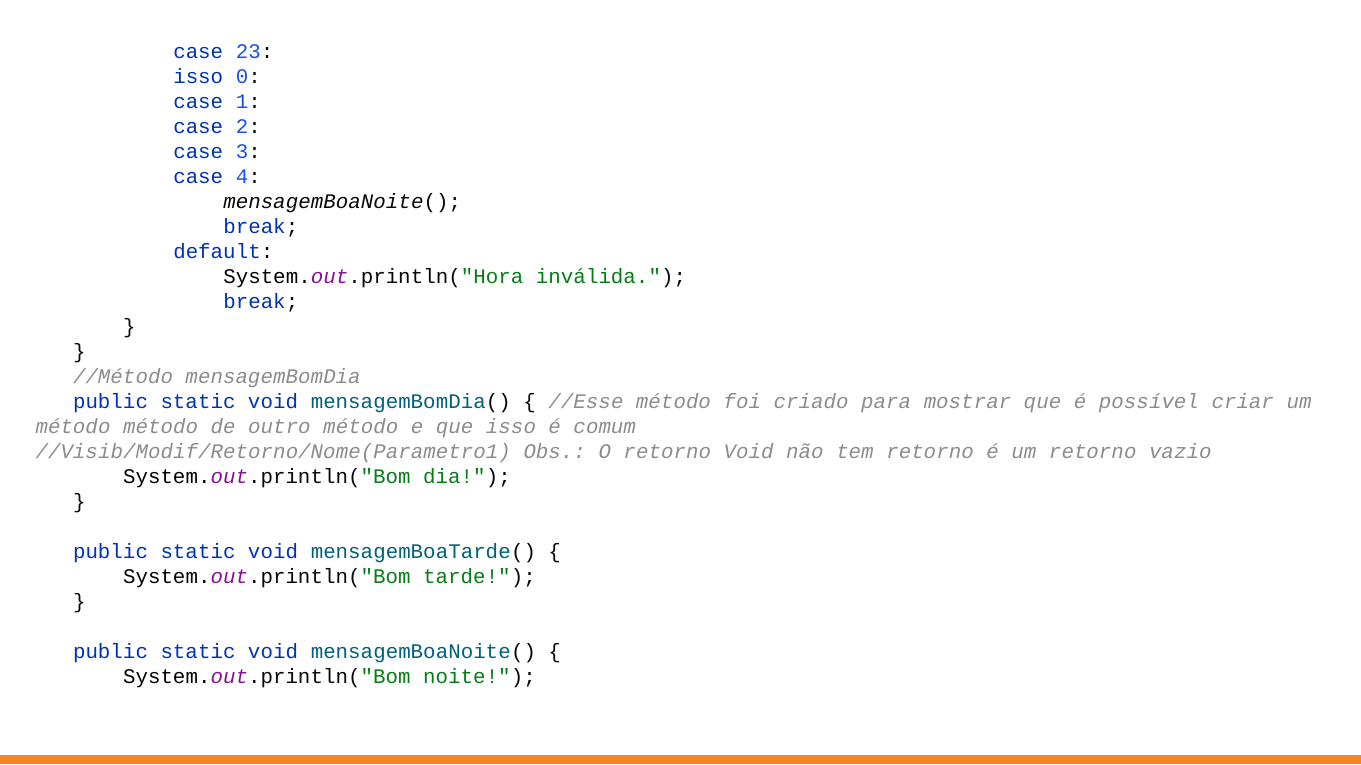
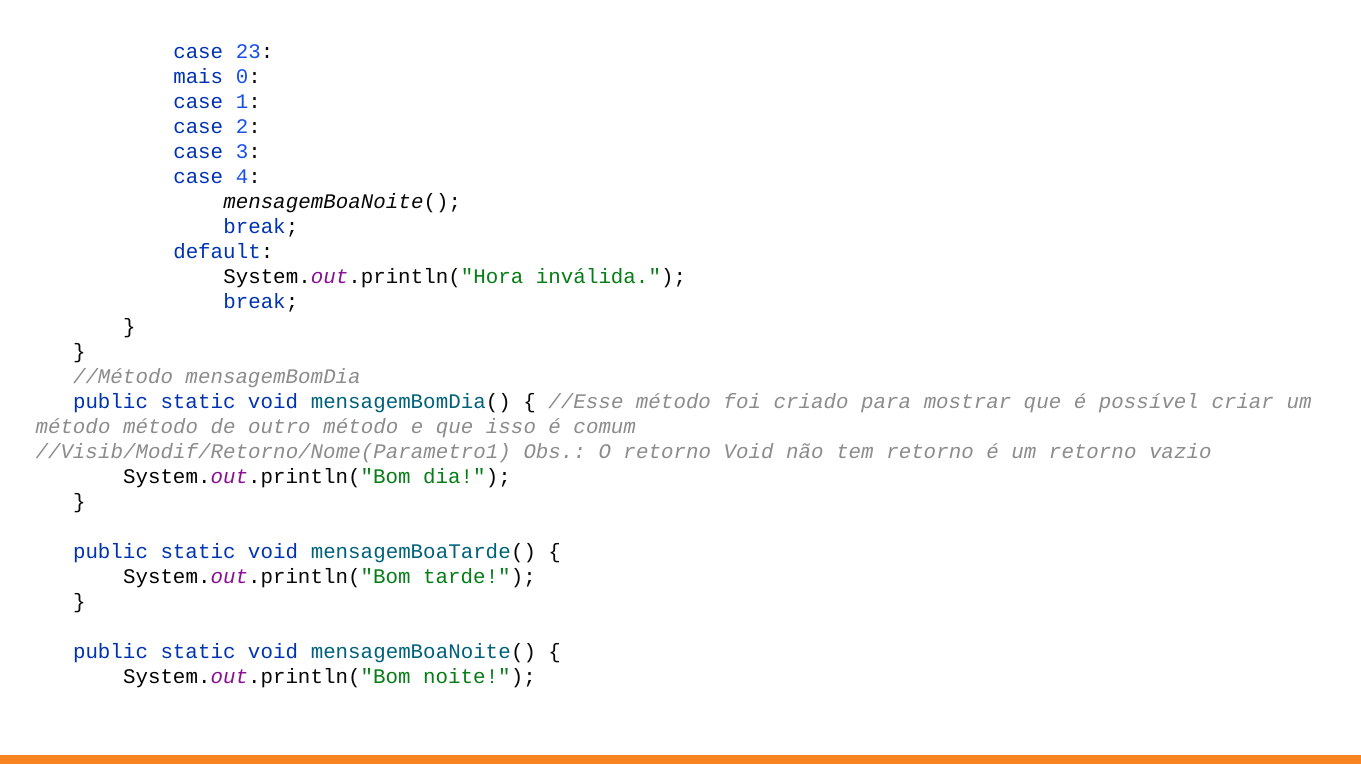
isso at (198, 76): isso -> mais
